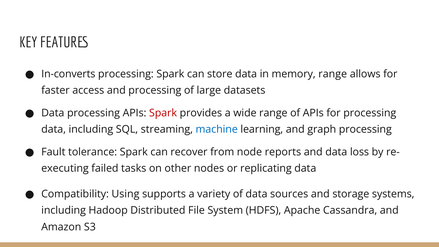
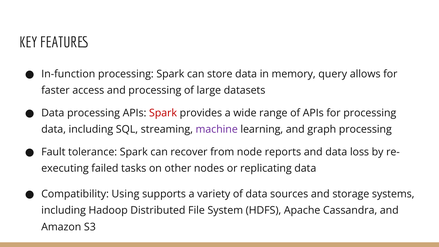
In-converts: In-converts -> In-function
memory range: range -> query
machine colour: blue -> purple
